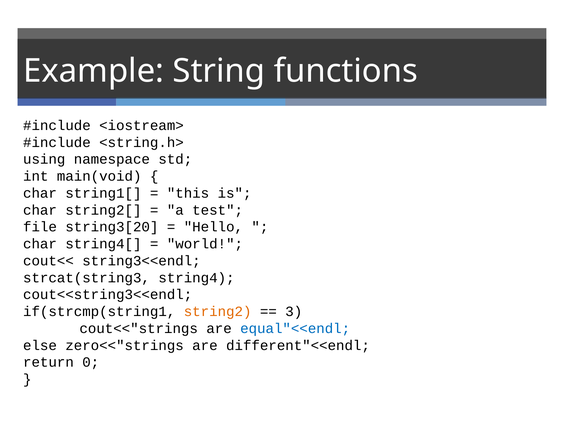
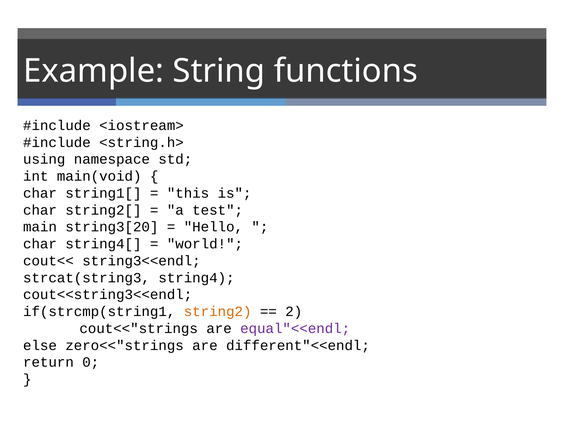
file: file -> main
3: 3 -> 2
equal"<<endl colour: blue -> purple
